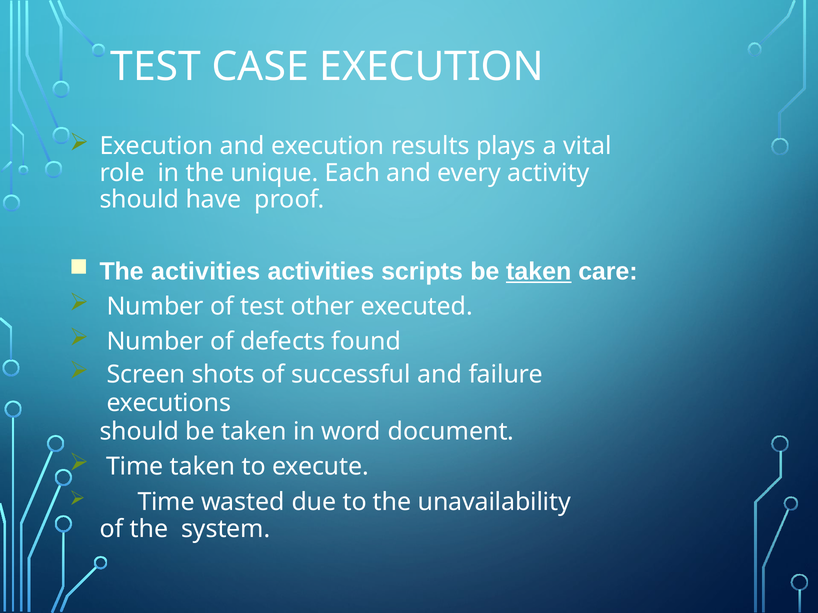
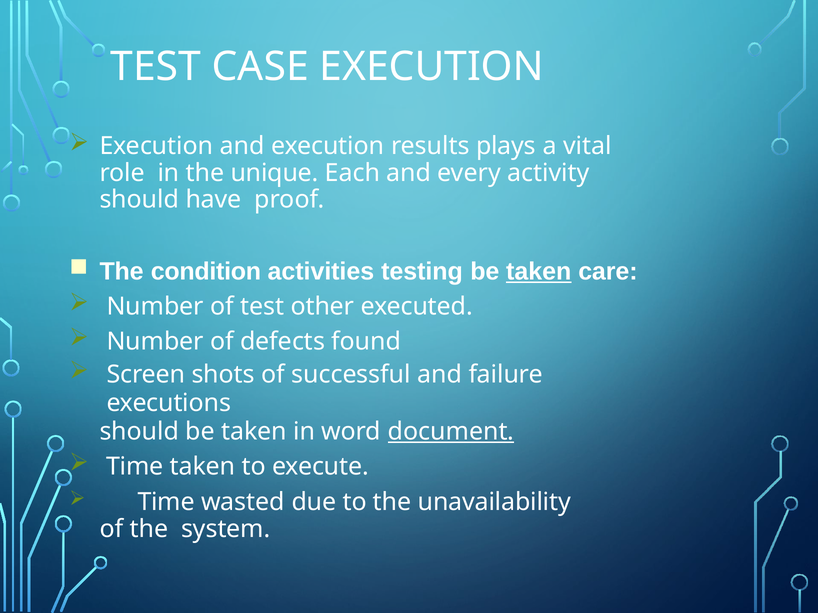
The activities: activities -> condition
scripts: scripts -> testing
document underline: none -> present
